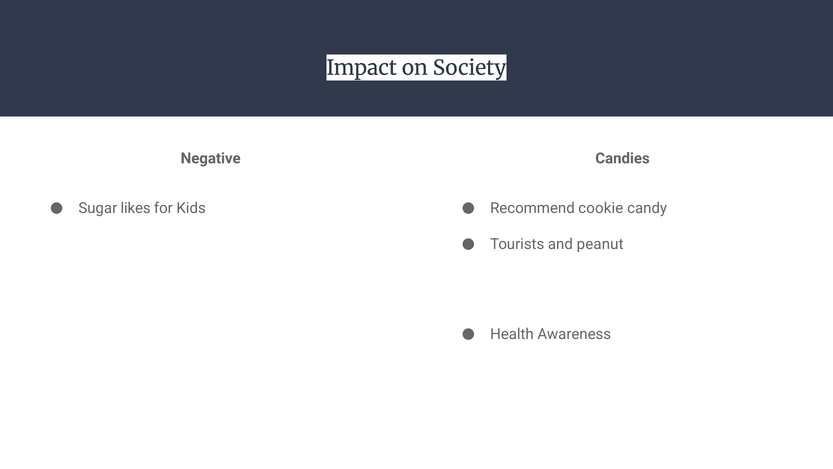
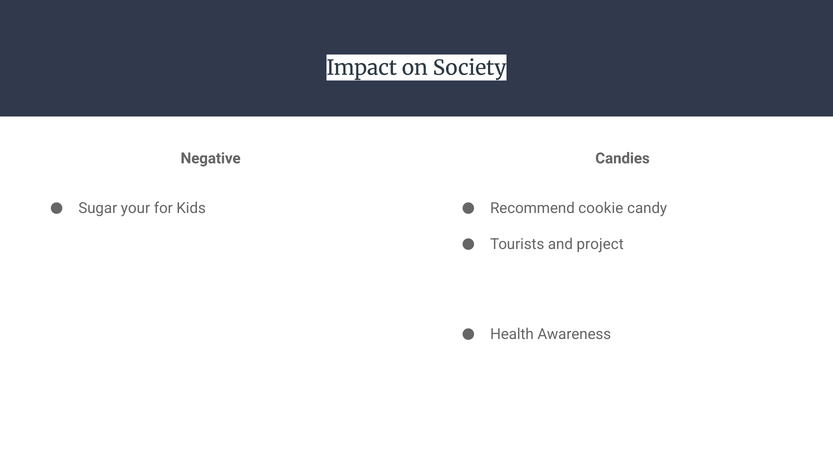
likes: likes -> your
peanut: peanut -> project
